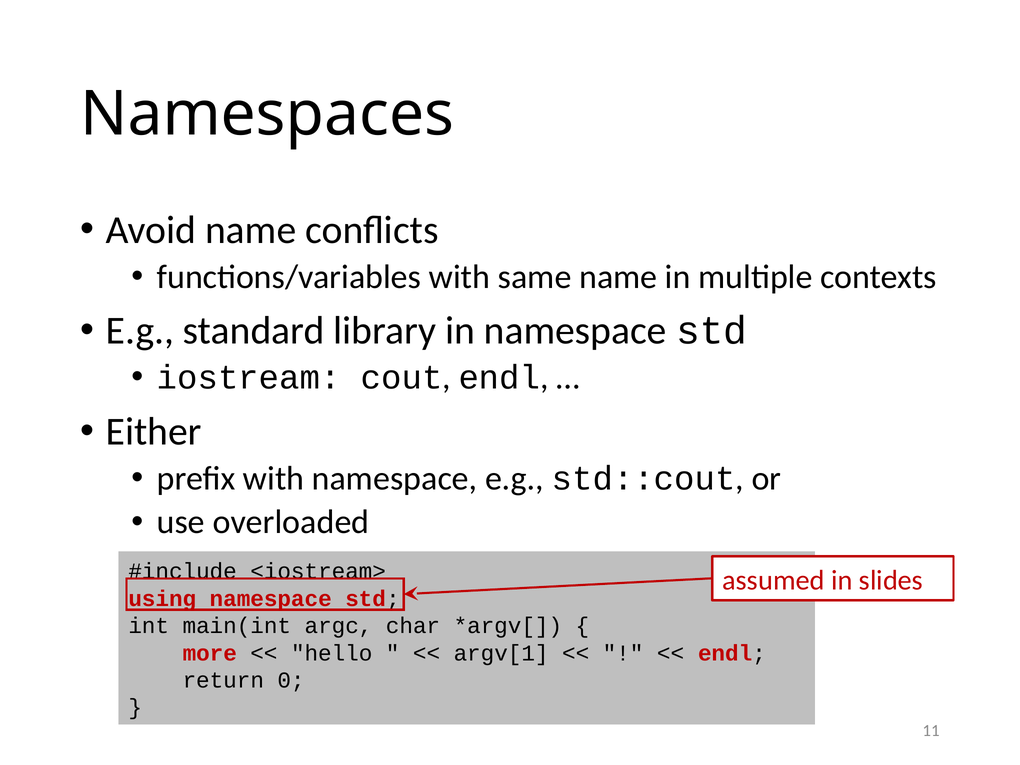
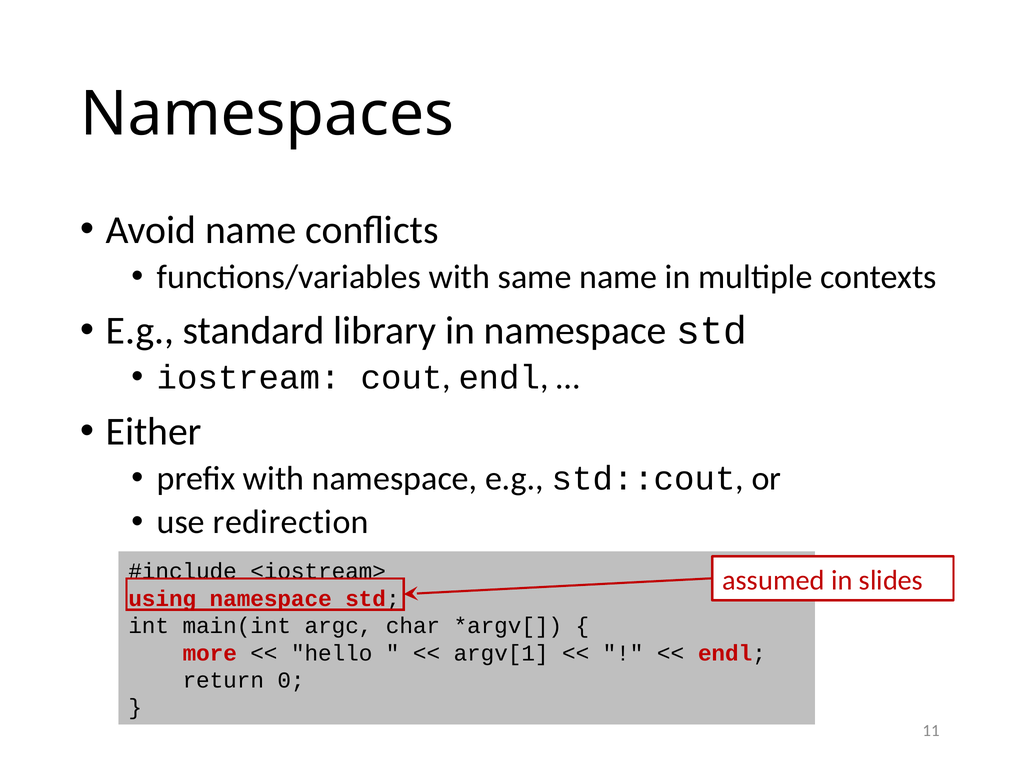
overloaded: overloaded -> redirection
